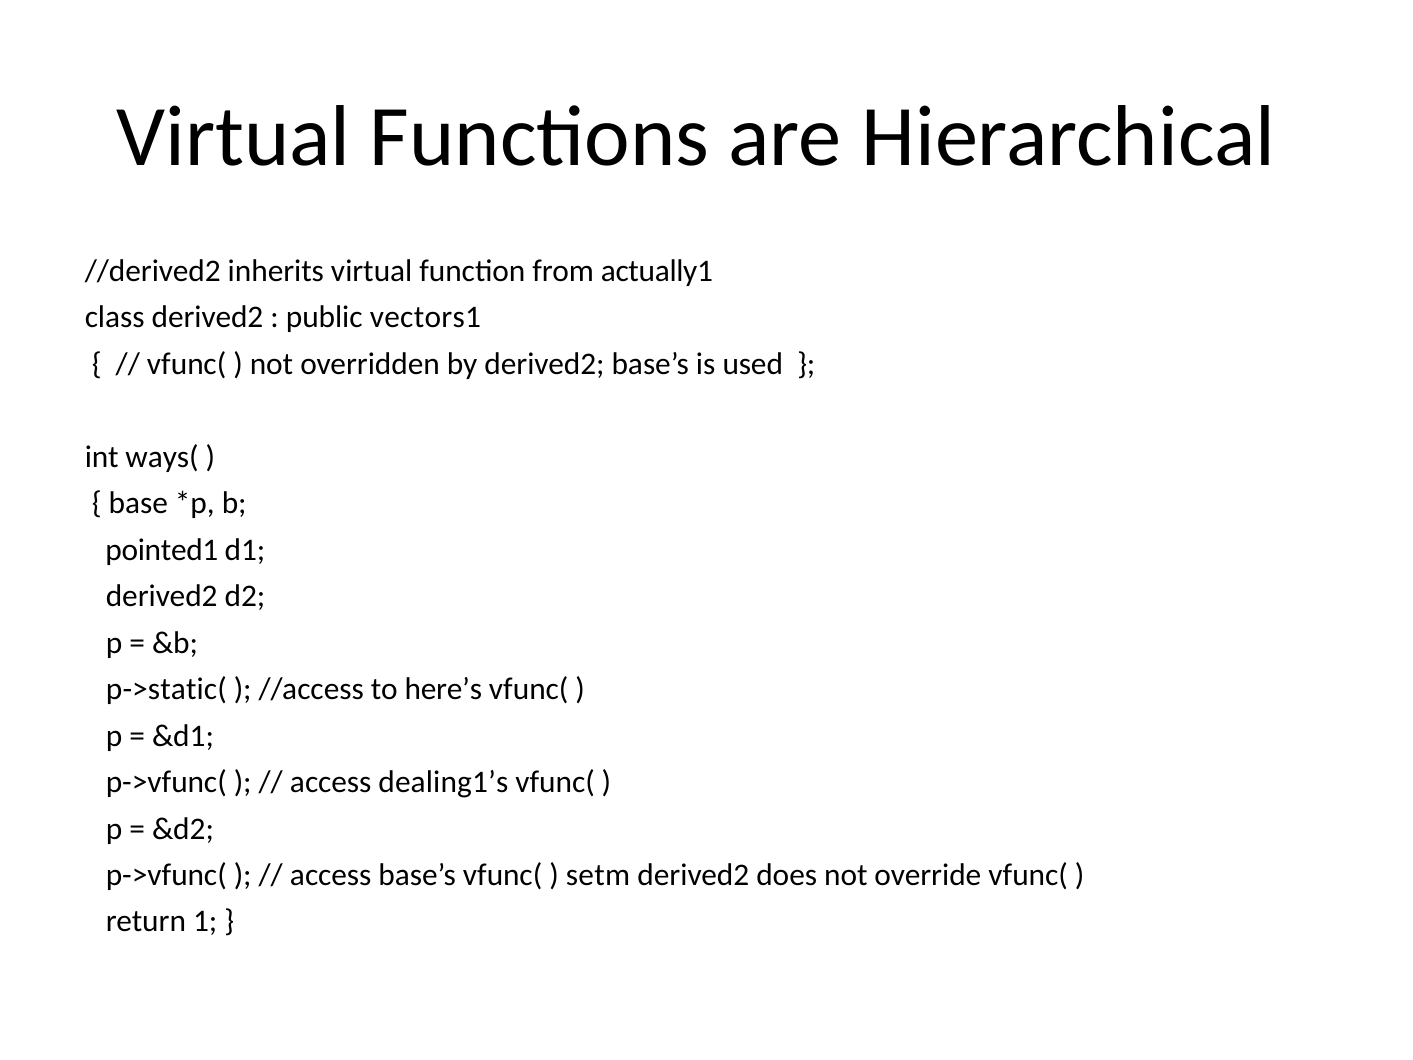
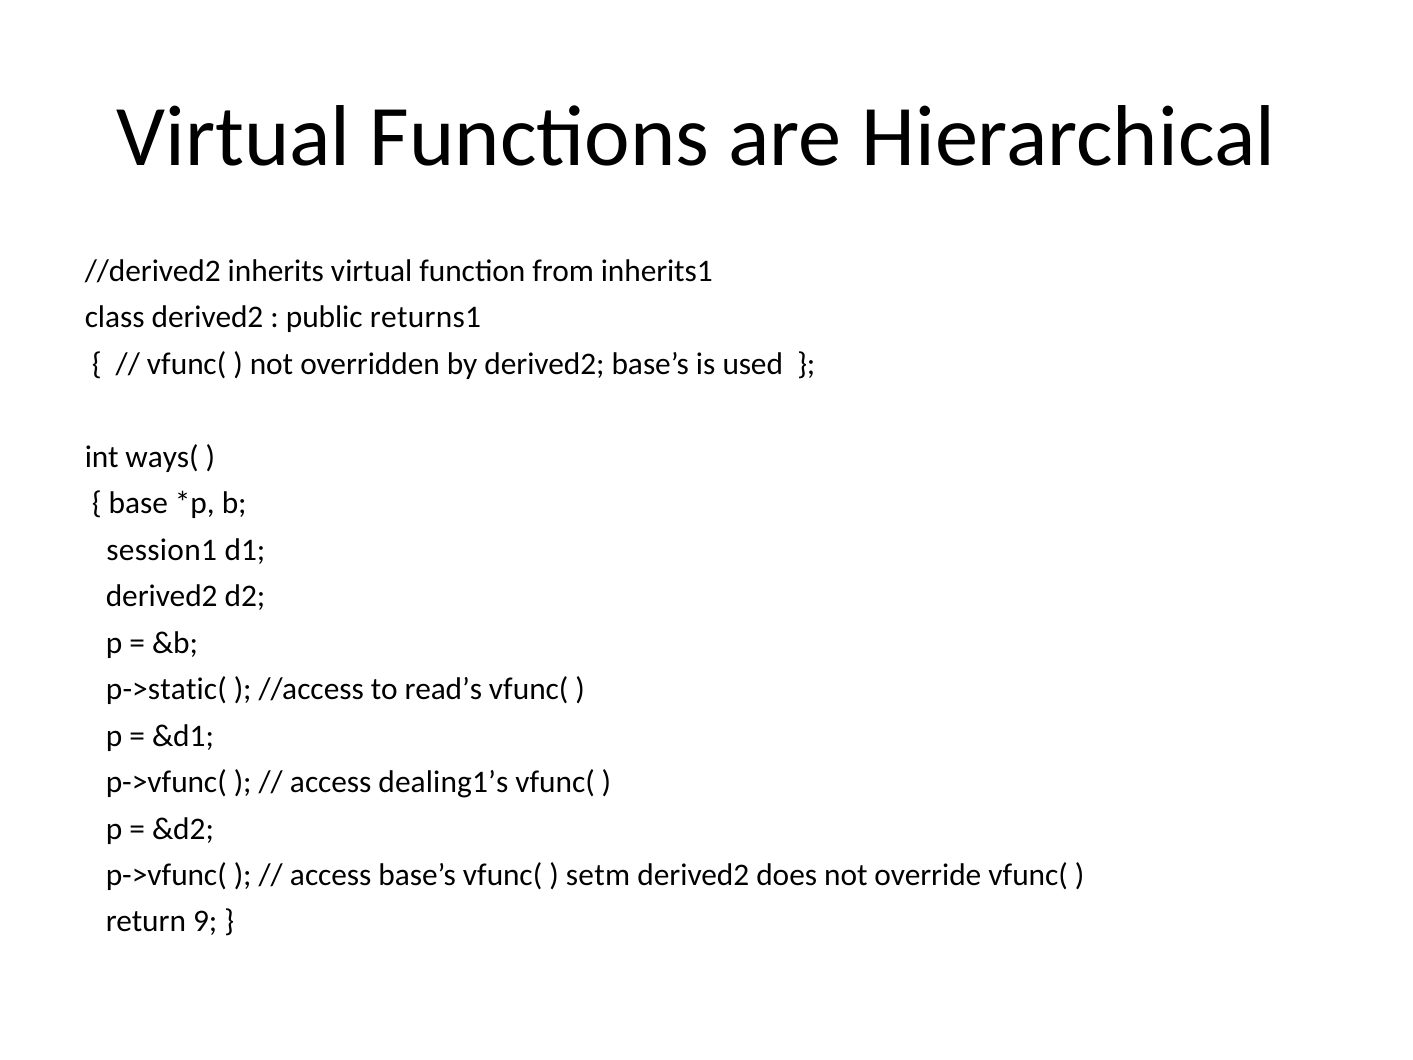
actually1: actually1 -> inherits1
vectors1: vectors1 -> returns1
pointed1: pointed1 -> session1
here’s: here’s -> read’s
1: 1 -> 9
